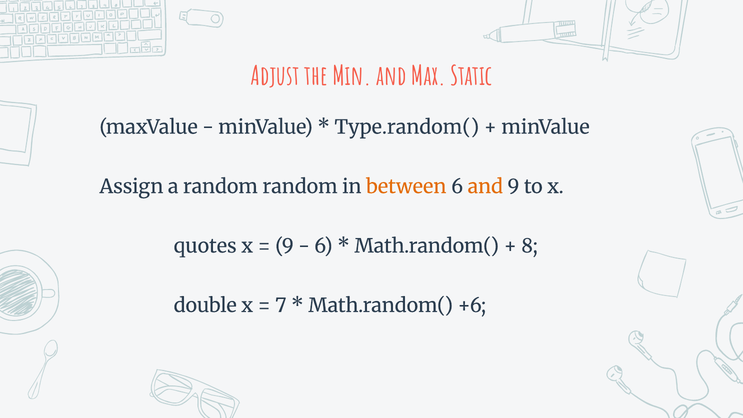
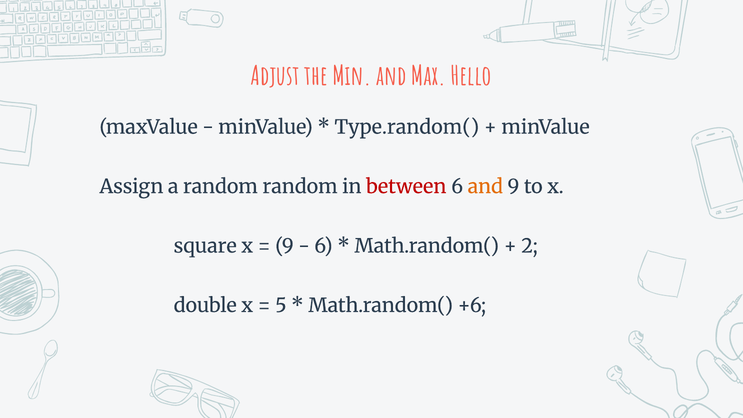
Static: Static -> Hello
between colour: orange -> red
quotes: quotes -> square
8: 8 -> 2
7: 7 -> 5
